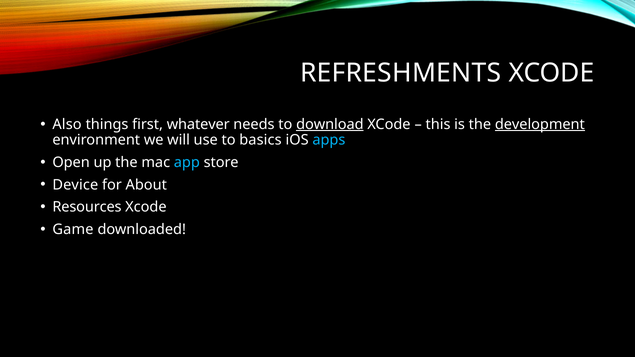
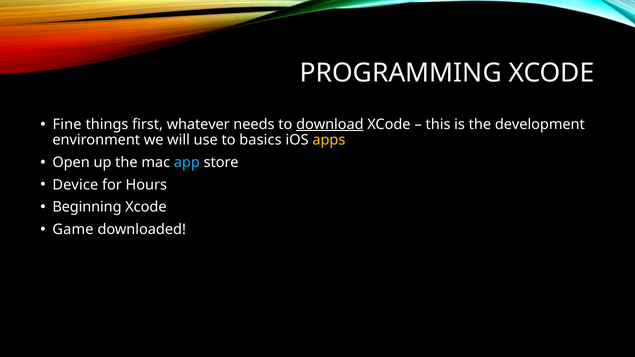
REFRESHMENTS: REFRESHMENTS -> PROGRAMMING
Also: Also -> Fine
development underline: present -> none
apps colour: light blue -> yellow
About: About -> Hours
Resources: Resources -> Beginning
